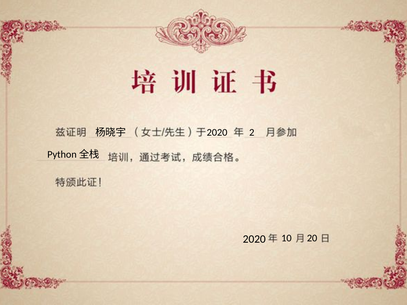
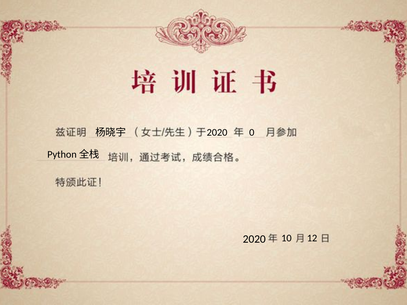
2: 2 -> 0
20: 20 -> 12
